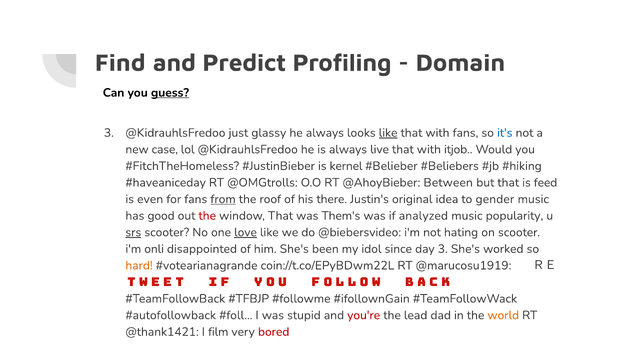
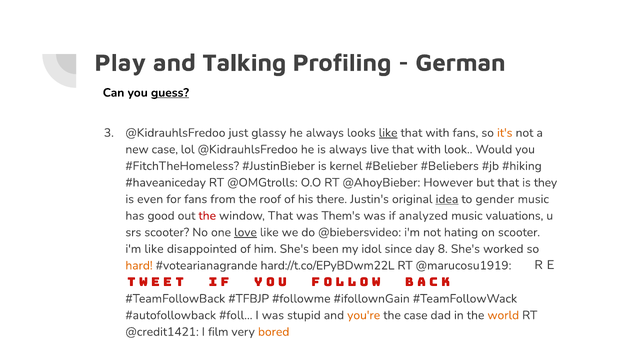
Find: Find -> Play
Predict: Predict -> Talking
Domain: Domain -> German
it's colour: blue -> orange
itjob: itjob -> look
Between: Between -> However
feed: feed -> they
from underline: present -> none
idea underline: none -> present
popularity: popularity -> valuations
srs underline: present -> none
i'm onli: onli -> like
day 3: 3 -> 8
coin://t.co/EPyBDwm22L: coin://t.co/EPyBDwm22L -> hard://t.co/EPyBDwm22L
you're colour: red -> orange
the lead: lead -> case
@thank1421: @thank1421 -> @credit1421
bored colour: red -> orange
